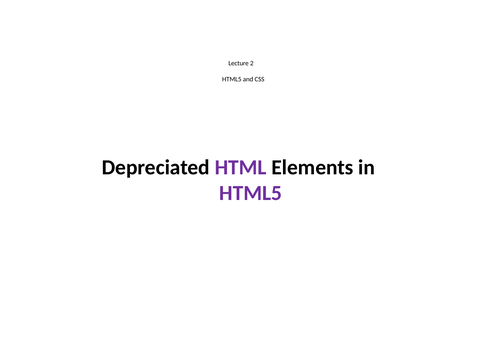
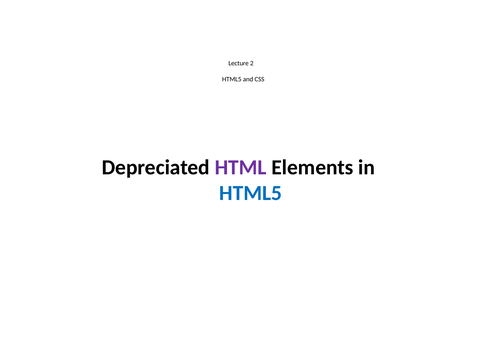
HTML5 at (251, 193) colour: purple -> blue
